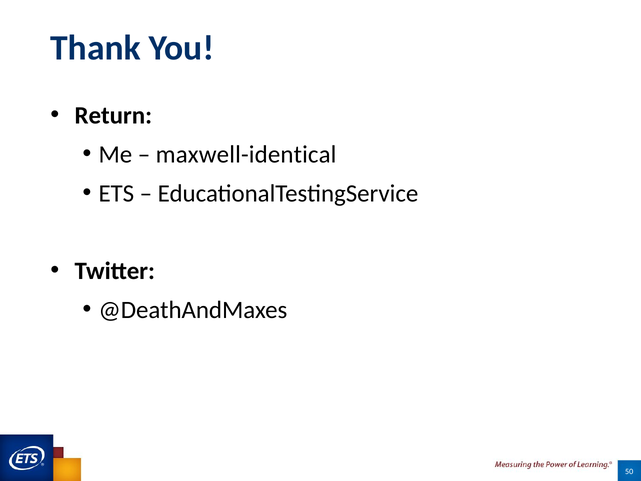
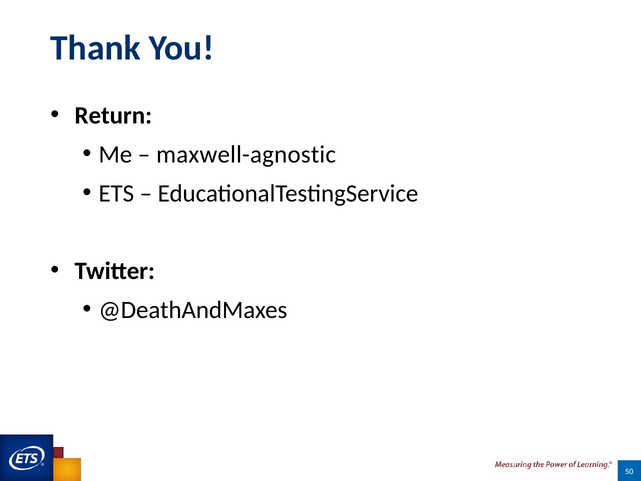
maxwell-identical: maxwell-identical -> maxwell-agnostic
